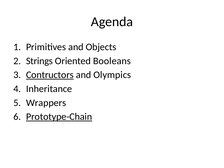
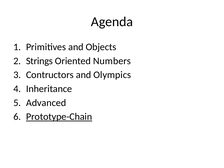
Booleans: Booleans -> Numbers
Contructors underline: present -> none
Wrappers: Wrappers -> Advanced
